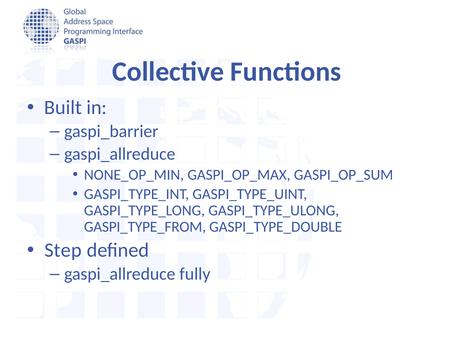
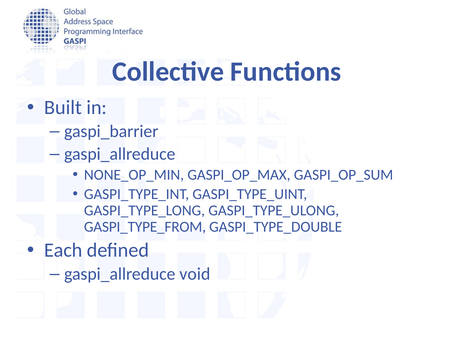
Step: Step -> Each
fully: fully -> void
